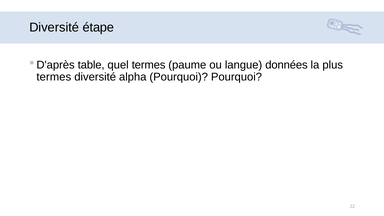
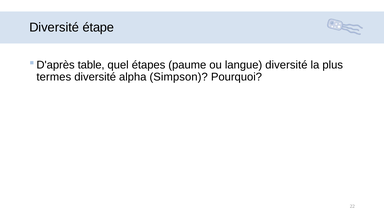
quel termes: termes -> étapes
langue données: données -> diversité
alpha Pourquoi: Pourquoi -> Simpson
